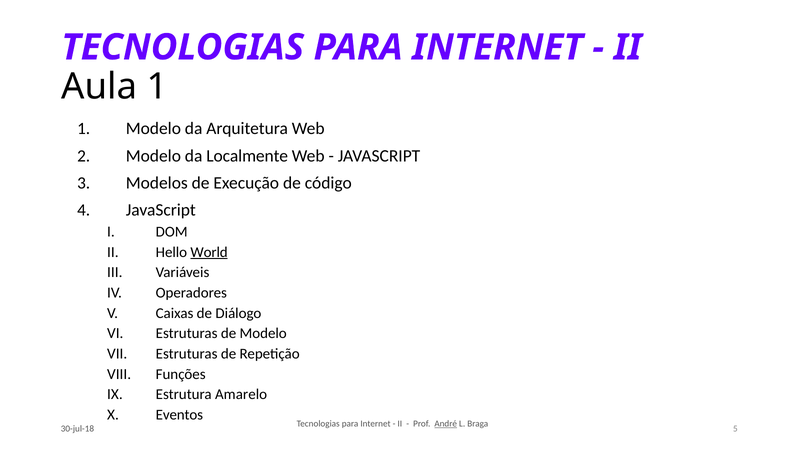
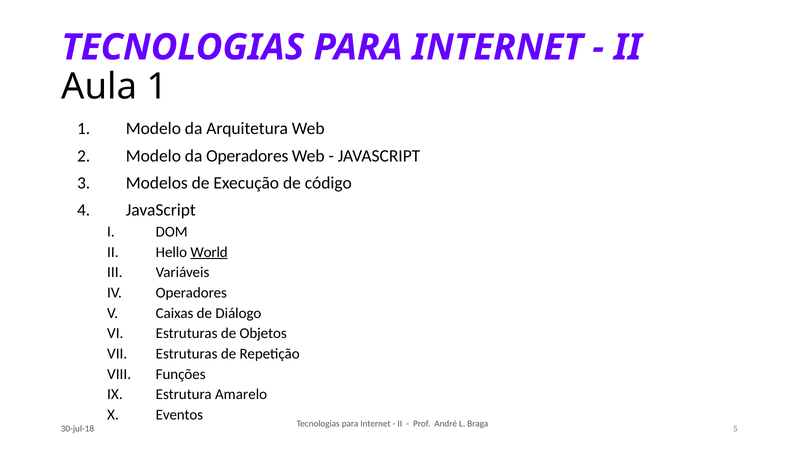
da Localmente: Localmente -> Operadores
de Modelo: Modelo -> Objetos
André underline: present -> none
